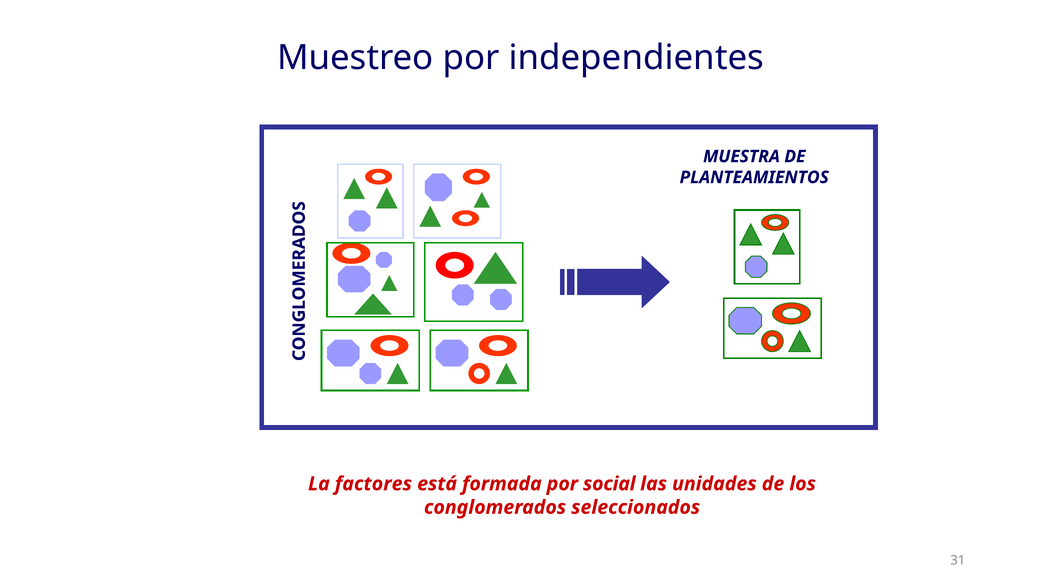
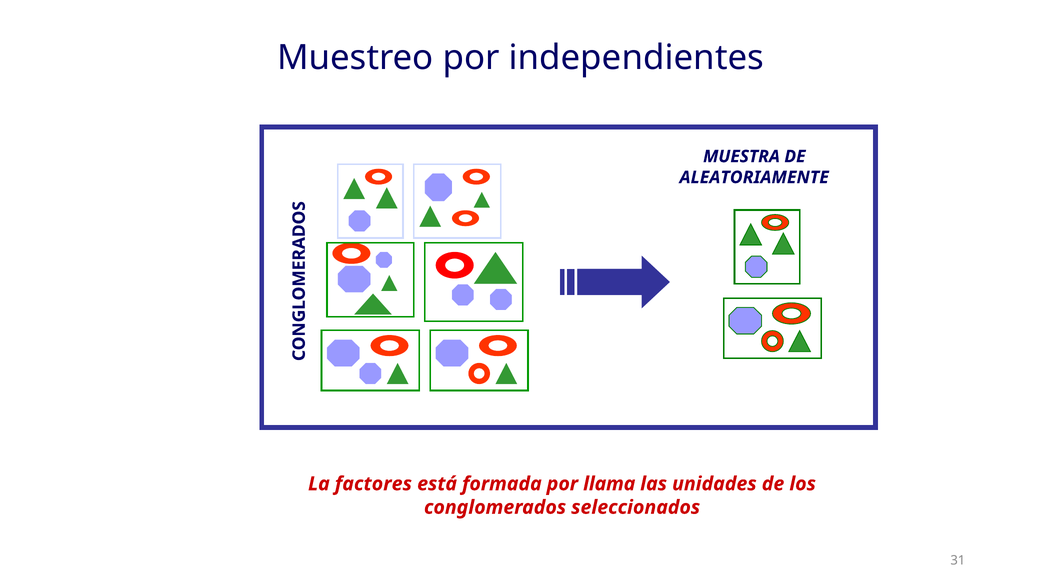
PLANTEAMIENTOS: PLANTEAMIENTOS -> ALEATORIAMENTE
social: social -> llama
